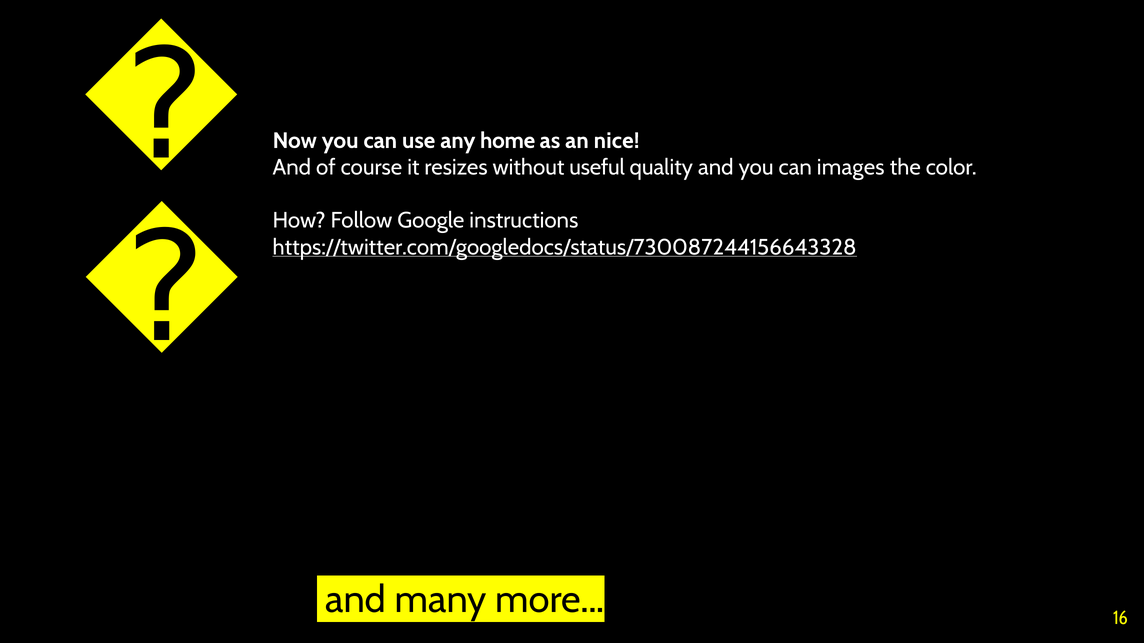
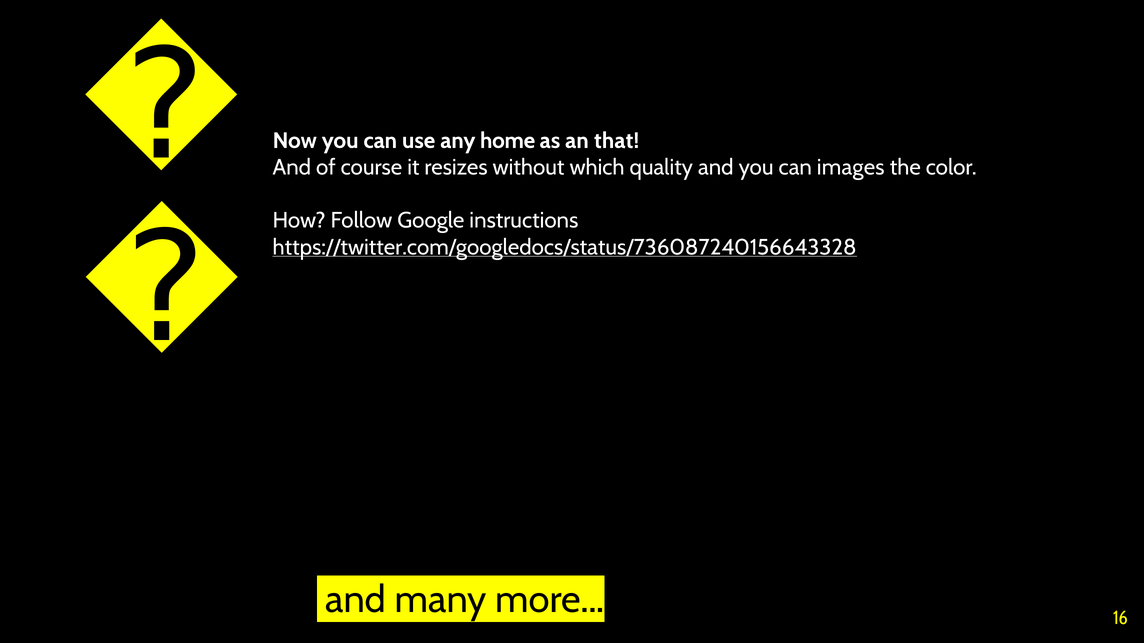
nice: nice -> that
useful: useful -> which
https://twitter.com/googledocs/status/730087244156643328: https://twitter.com/googledocs/status/730087244156643328 -> https://twitter.com/googledocs/status/736087240156643328
